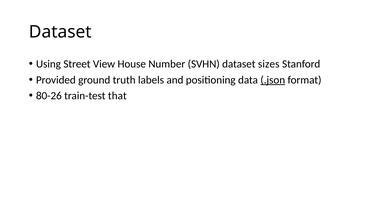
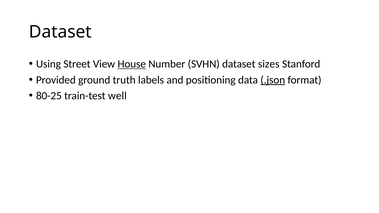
House underline: none -> present
80-26: 80-26 -> 80-25
that: that -> well
